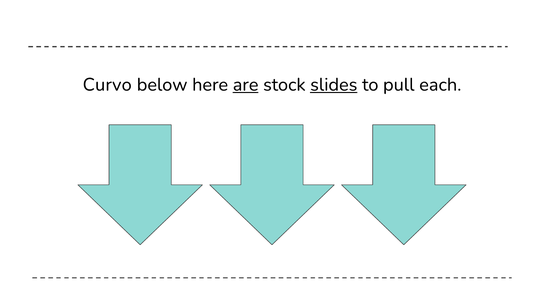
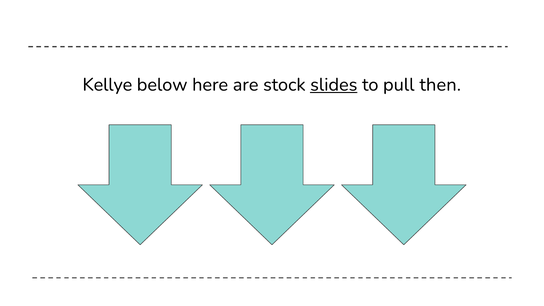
Curvo: Curvo -> Kellye
are underline: present -> none
each: each -> then
